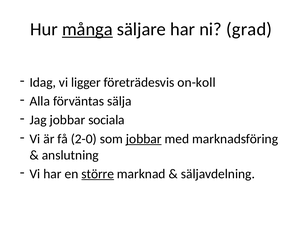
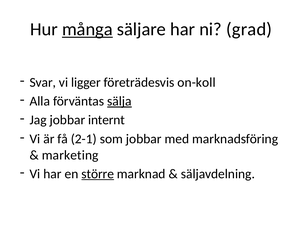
Idag: Idag -> Svar
sälja underline: none -> present
sociala: sociala -> internt
2-0: 2-0 -> 2-1
jobbar at (144, 139) underline: present -> none
anslutning: anslutning -> marketing
